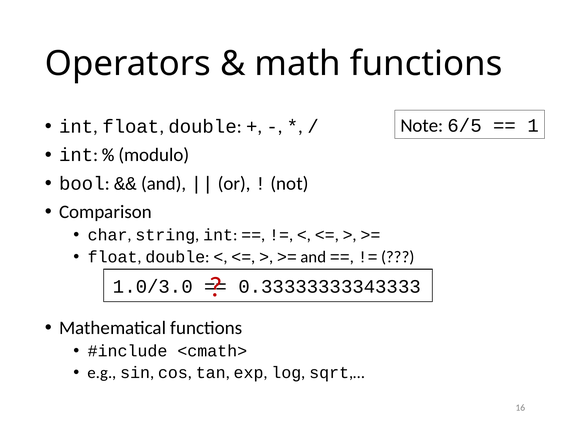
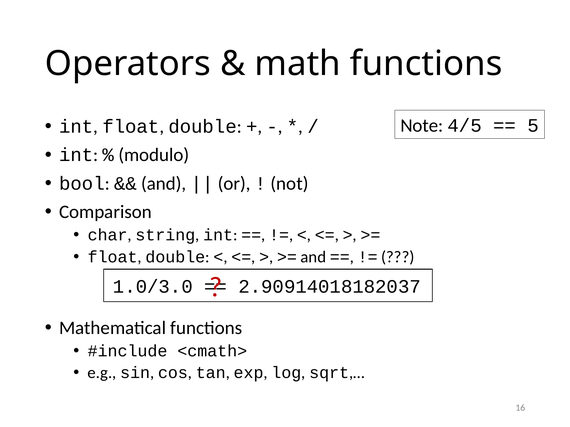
6/5: 6/5 -> 4/5
1: 1 -> 5
0.33333333343333: 0.33333333343333 -> 2.90914018182037
